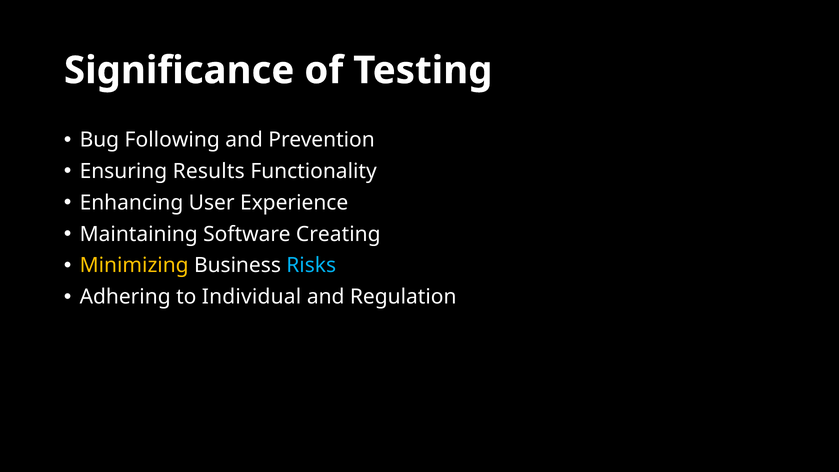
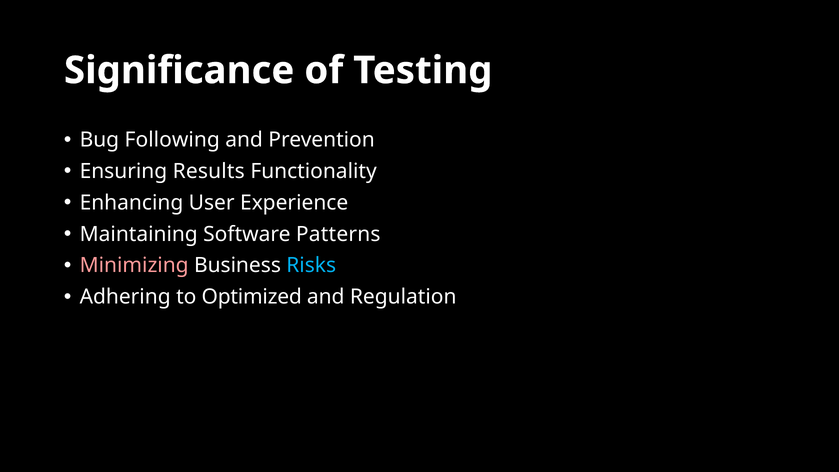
Creating: Creating -> Patterns
Minimizing colour: yellow -> pink
Individual: Individual -> Optimized
